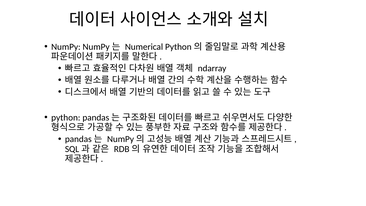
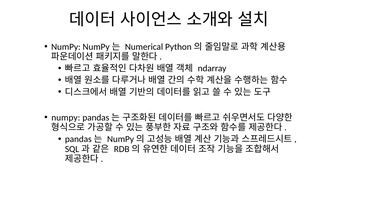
python at (66, 117): python -> numpy
